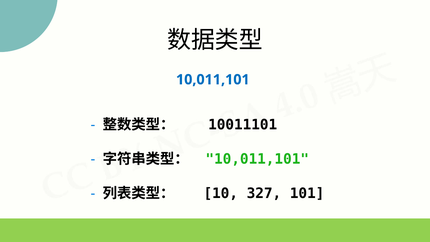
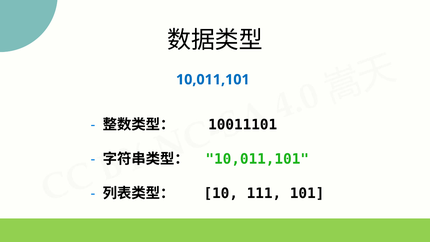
327: 327 -> 111
